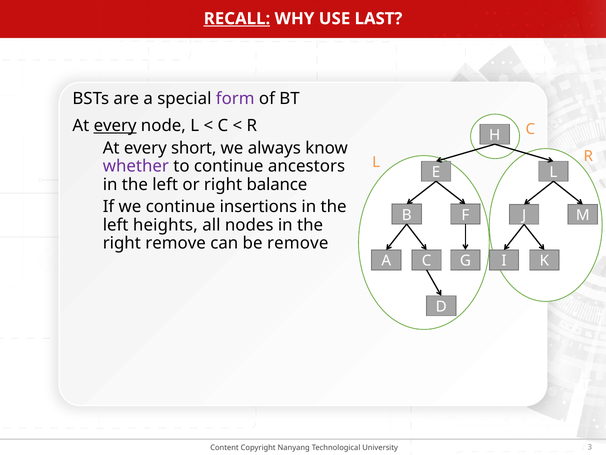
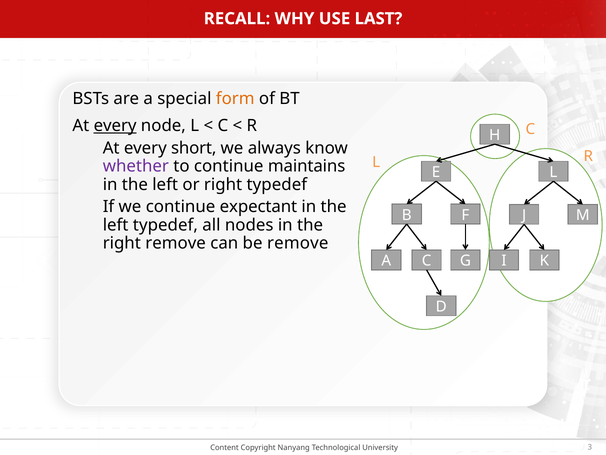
RECALL underline: present -> none
form colour: purple -> orange
ancestors: ancestors -> maintains
right balance: balance -> typedef
insertions: insertions -> expectant
left heights: heights -> typedef
